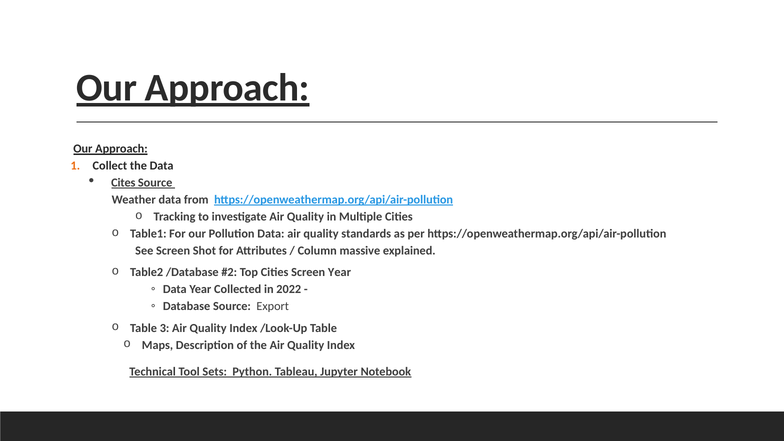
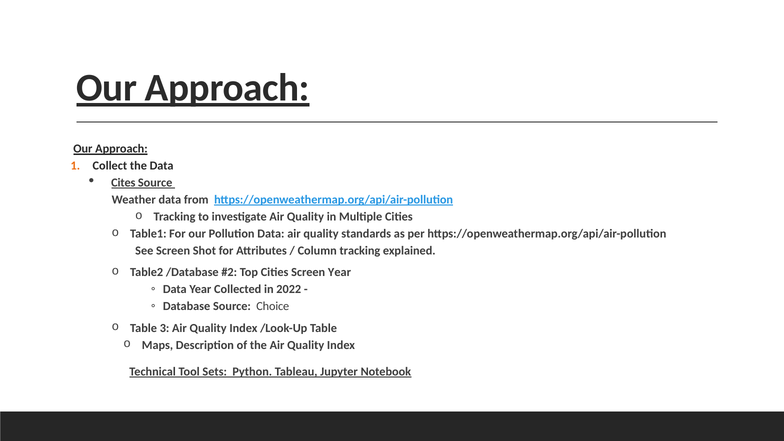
Column massive: massive -> tracking
Export: Export -> Choice
